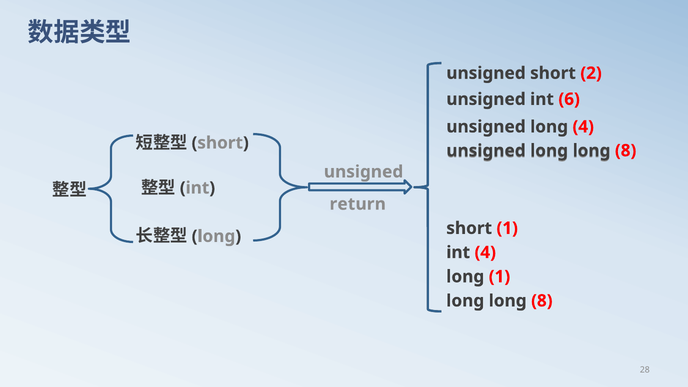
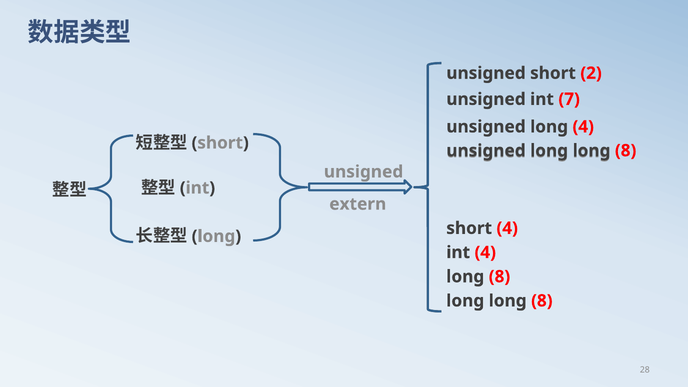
6: 6 -> 7
return: return -> extern
1 at (507, 228): 1 -> 4
1 at (499, 277): 1 -> 8
